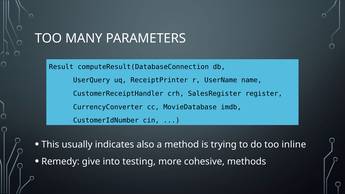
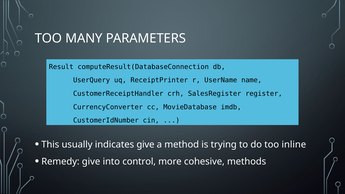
indicates also: also -> give
testing: testing -> control
